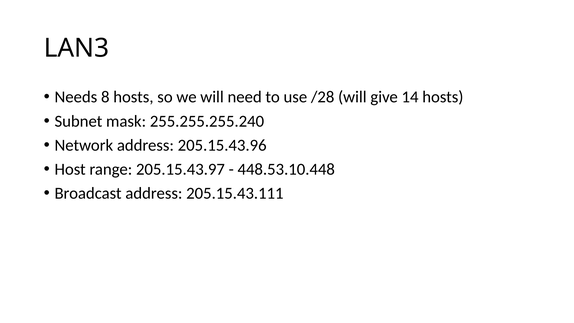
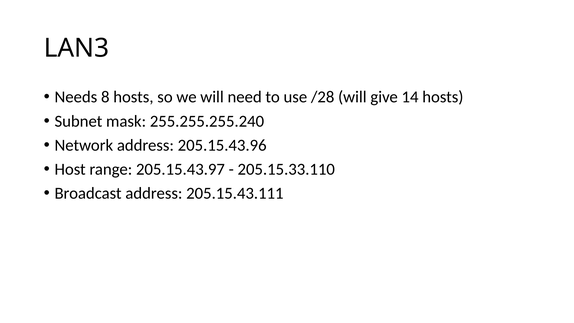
448.53.10.448: 448.53.10.448 -> 205.15.33.110
